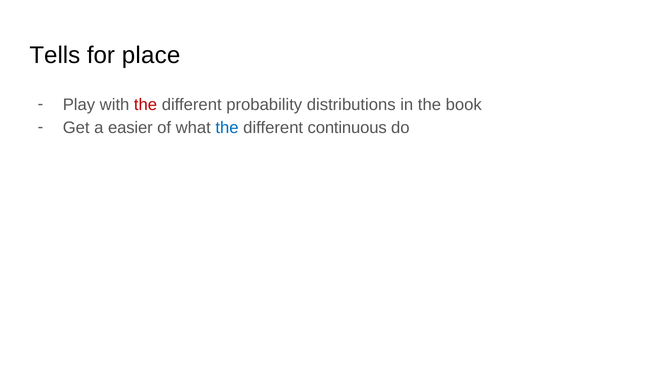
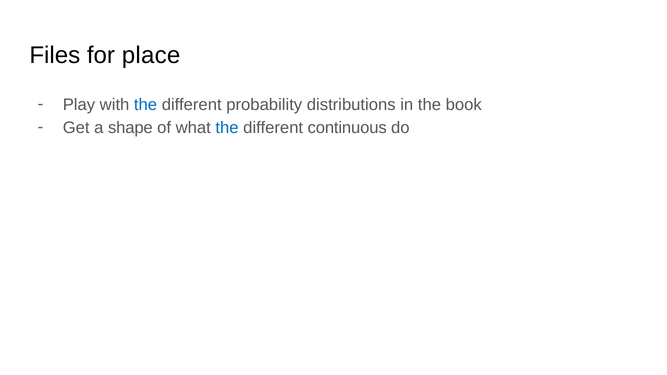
Tells: Tells -> Files
the at (146, 105) colour: red -> blue
easier: easier -> shape
